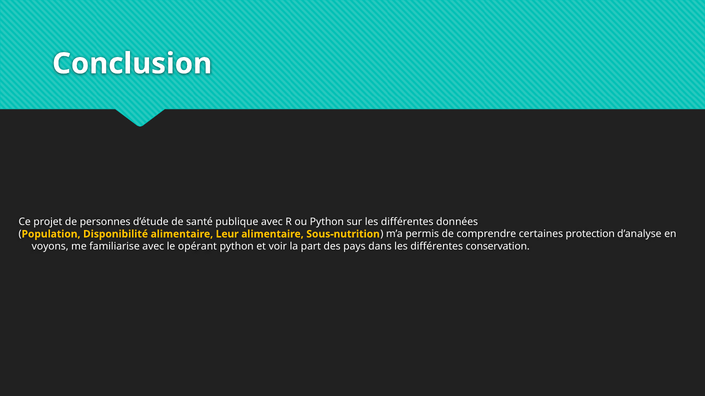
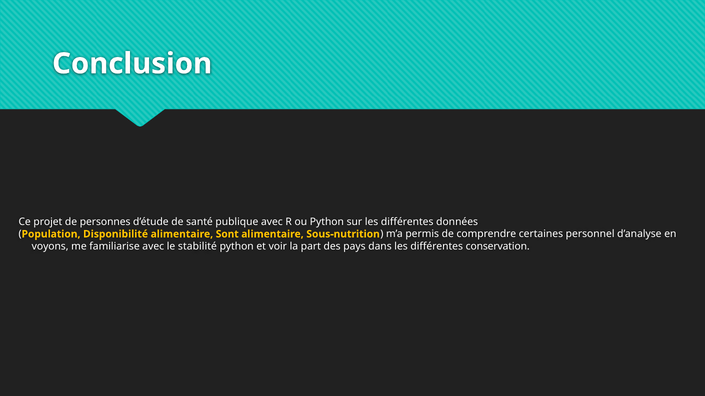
Leur: Leur -> Sont
protection: protection -> personnel
opérant: opérant -> stabilité
